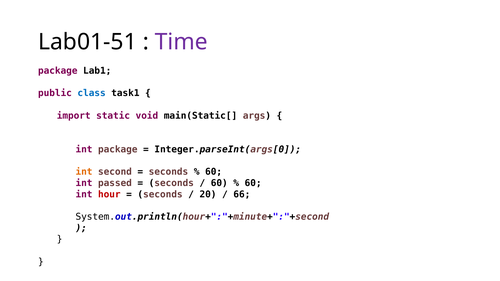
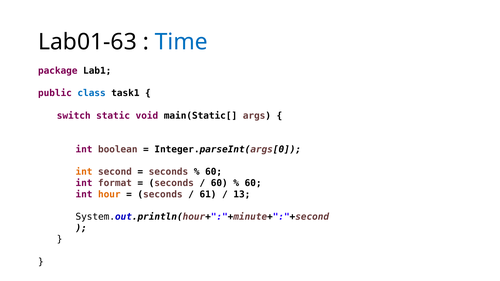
Lab01-51: Lab01-51 -> Lab01-63
Time colour: purple -> blue
import: import -> switch
int package: package -> boolean
passed: passed -> format
hour colour: red -> orange
20: 20 -> 61
66: 66 -> 13
